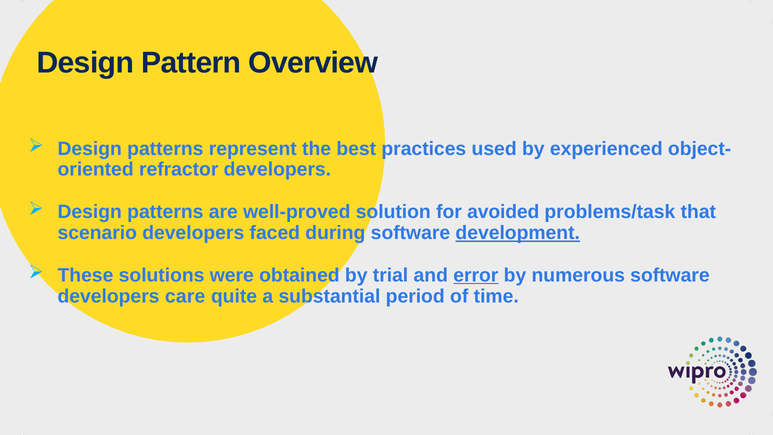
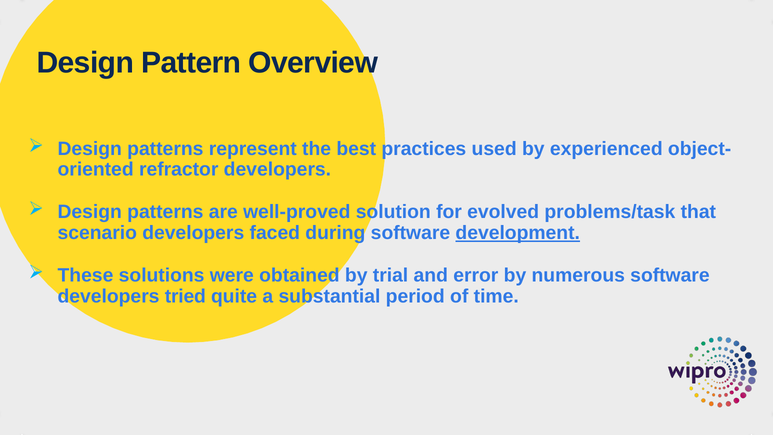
avoided: avoided -> evolved
error underline: present -> none
care: care -> tried
